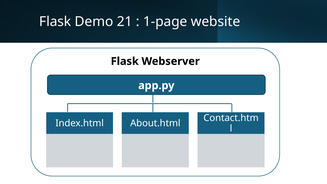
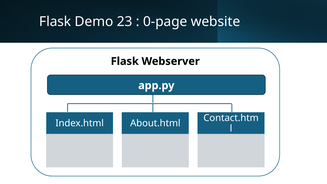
21: 21 -> 23
1-page: 1-page -> 0-page
